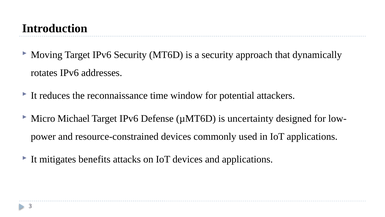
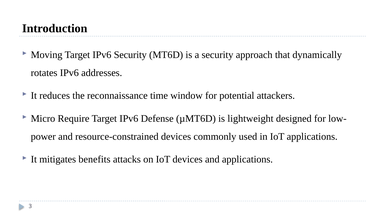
Michael: Michael -> Require
uncertainty: uncertainty -> lightweight
